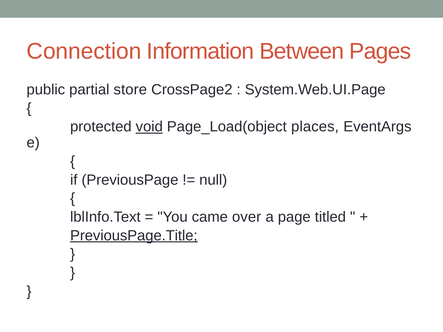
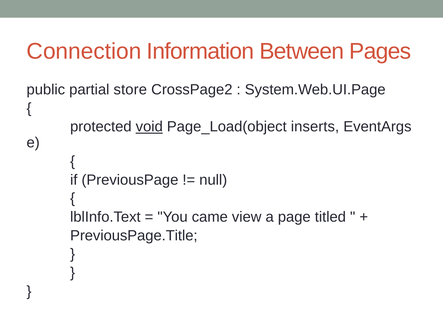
places: places -> inserts
over: over -> view
PreviousPage.Title underline: present -> none
